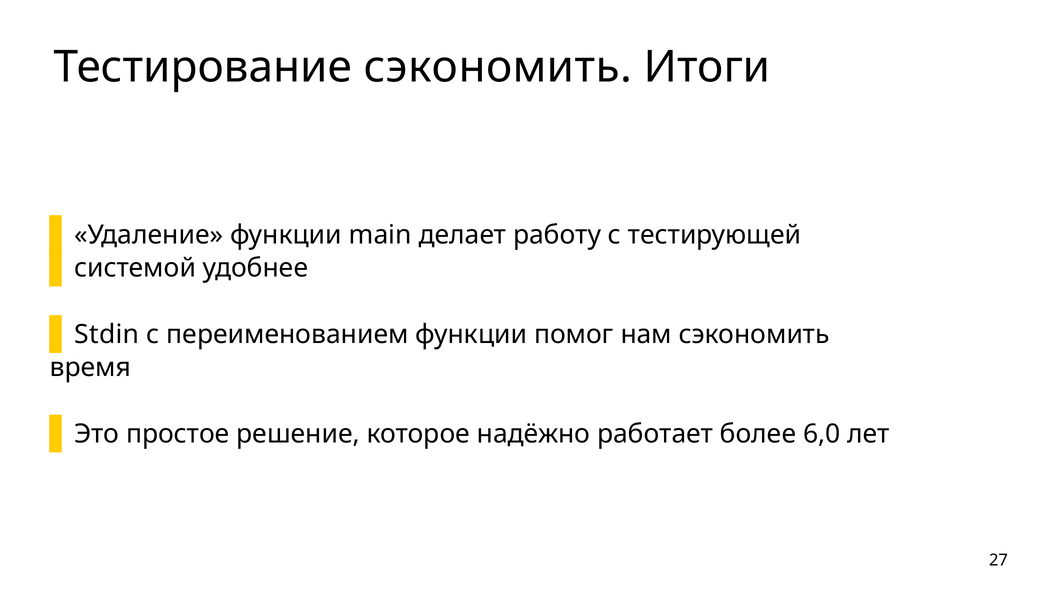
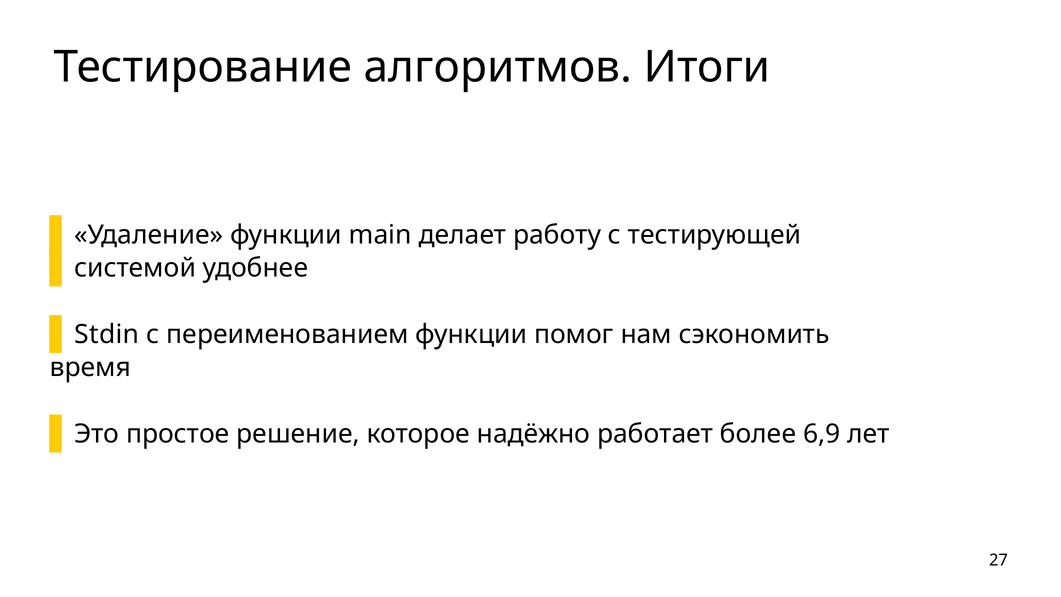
Тестирование сэкономить: сэкономить -> алгоритмов
6,0: 6,0 -> 6,9
